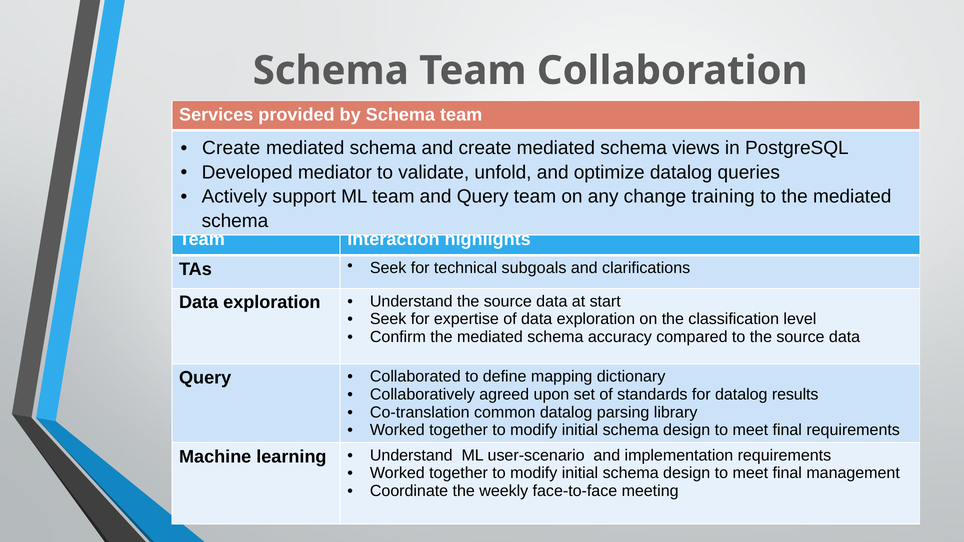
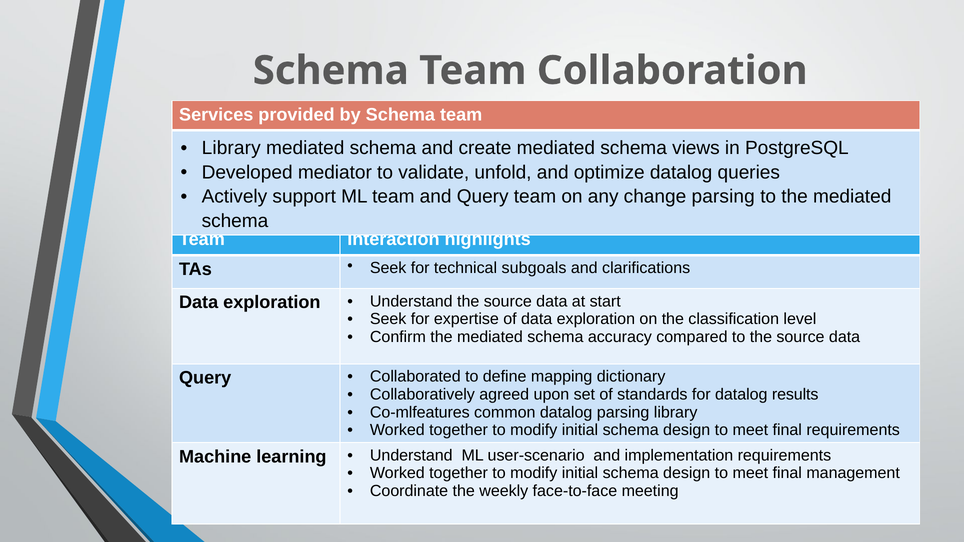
Create at (231, 148): Create -> Library
change training: training -> parsing
Co-translation: Co-translation -> Co-mlfeatures
